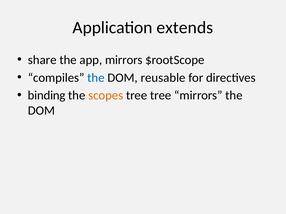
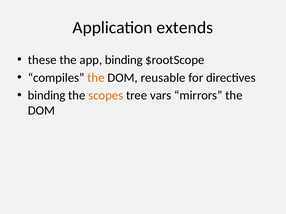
share: share -> these
app mirrors: mirrors -> binding
the at (96, 78) colour: blue -> orange
tree tree: tree -> vars
